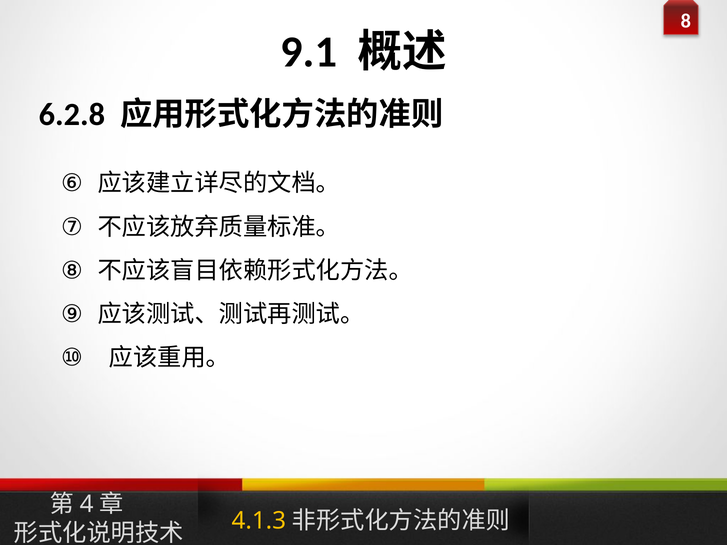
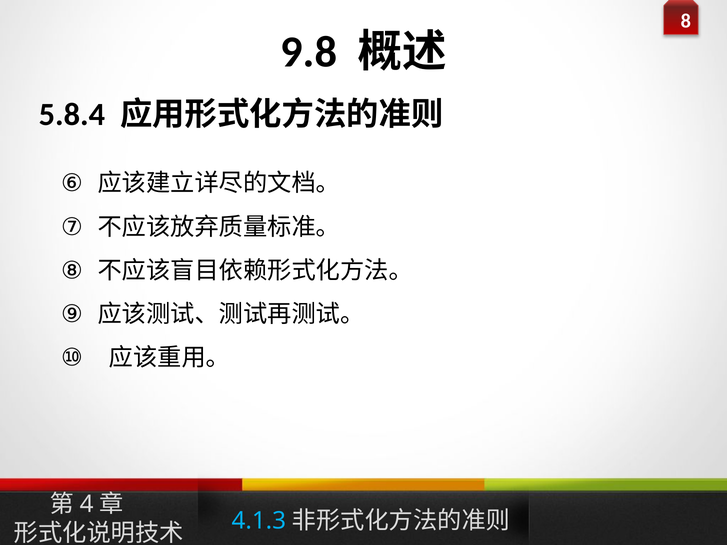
9.1: 9.1 -> 9.8
6.2.8: 6.2.8 -> 5.8.4
4.1.3 colour: yellow -> light blue
